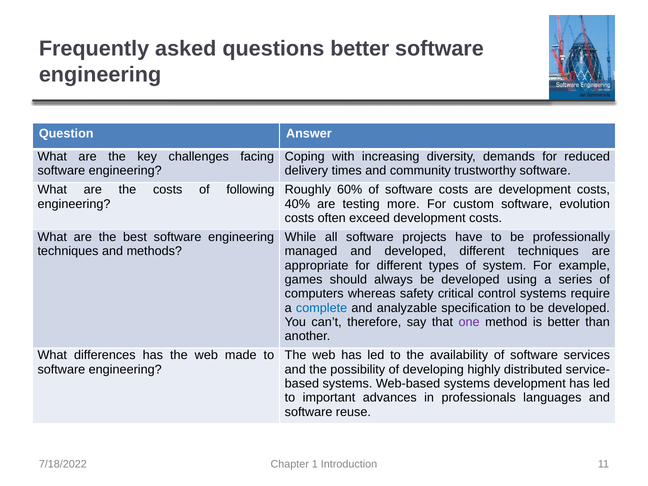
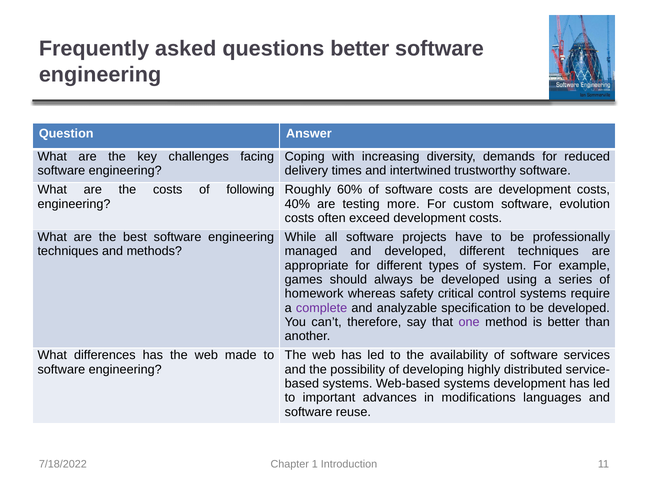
community: community -> intertwined
computers: computers -> homework
complete colour: blue -> purple
professionals: professionals -> modifications
